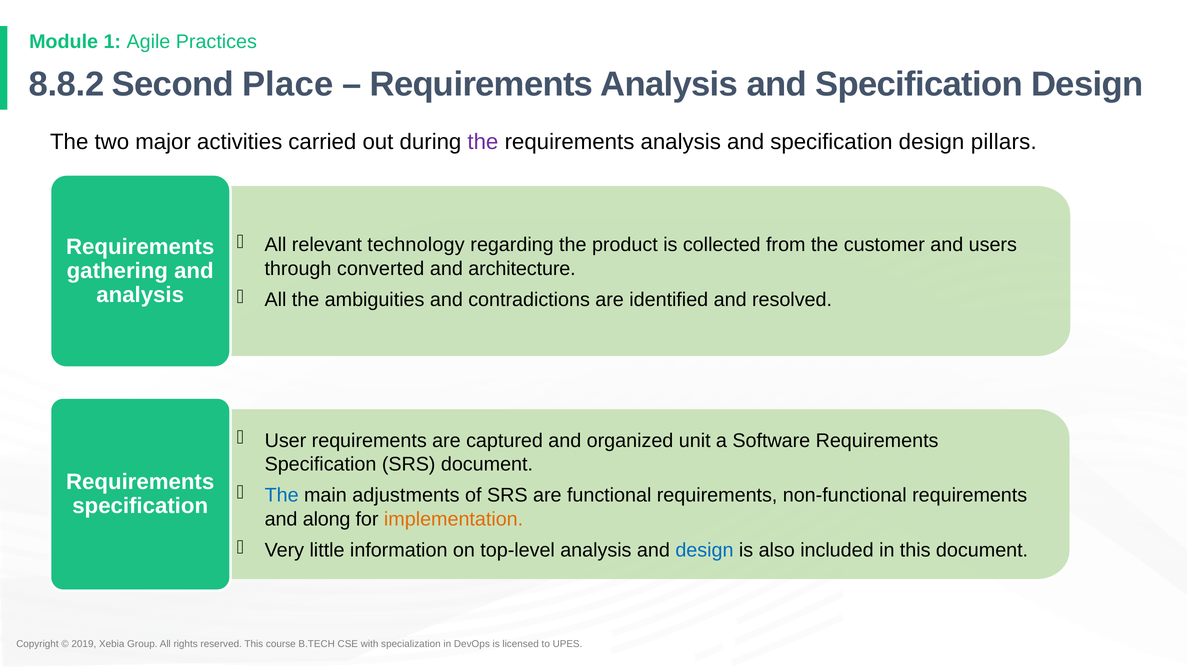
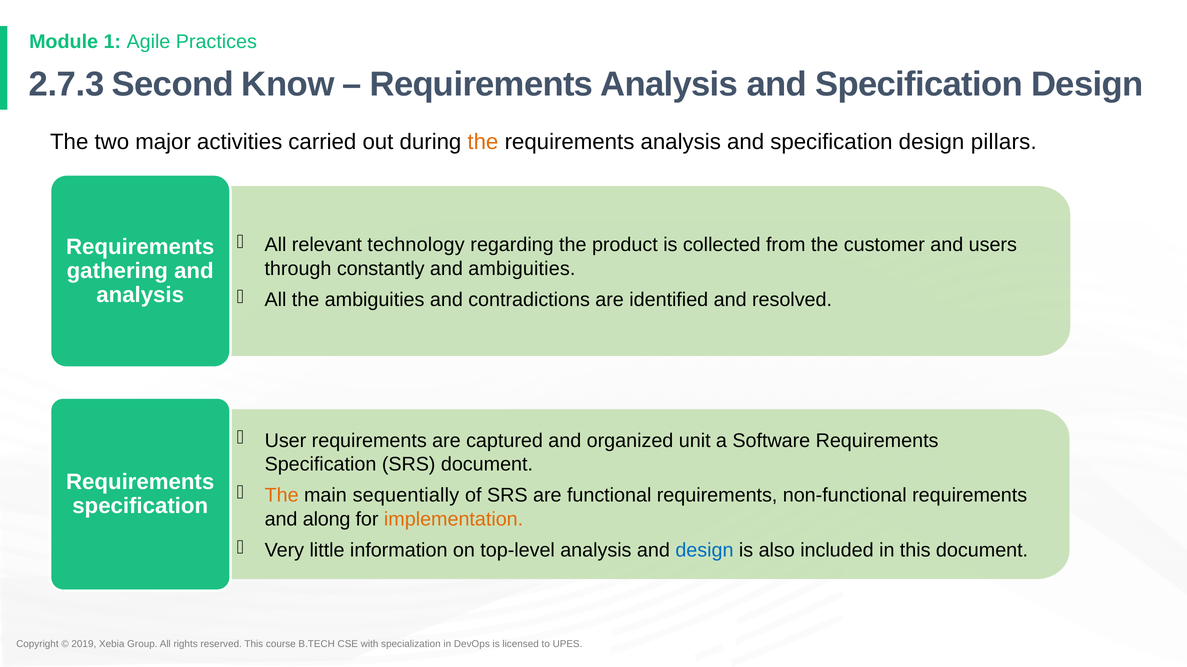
8.8.2: 8.8.2 -> 2.7.3
Place: Place -> Know
the at (483, 142) colour: purple -> orange
converted: converted -> constantly
and architecture: architecture -> ambiguities
The at (282, 496) colour: blue -> orange
adjustments: adjustments -> sequentially
